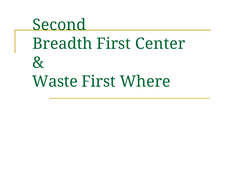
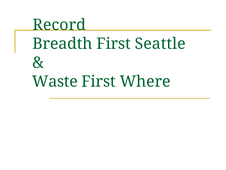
Second: Second -> Record
Center: Center -> Seattle
